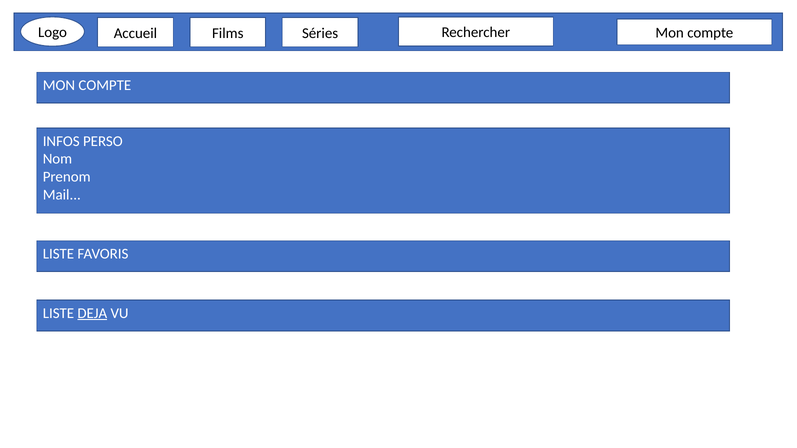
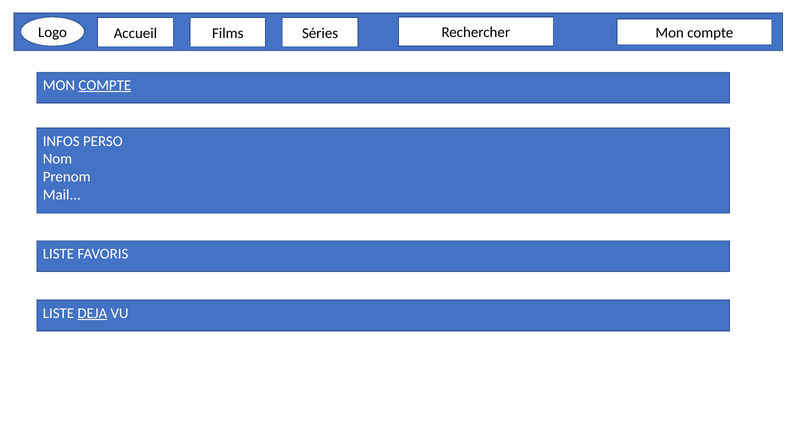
COMPTE at (105, 85) underline: none -> present
